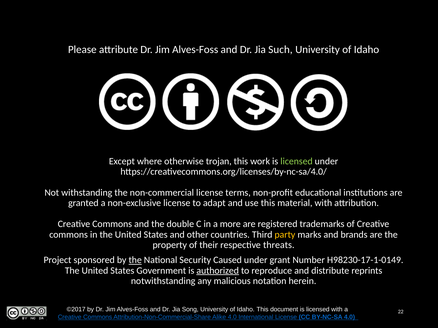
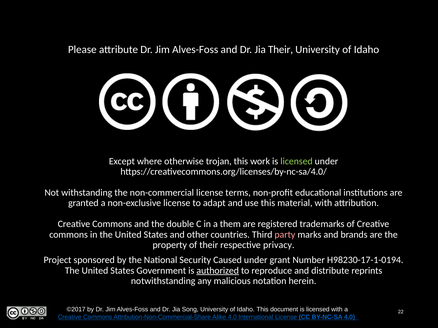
Jia Such: Such -> Their
more: more -> them
party colour: yellow -> pink
threats: threats -> privacy
the at (135, 261) underline: present -> none
H98230-17-1-0149: H98230-17-1-0149 -> H98230-17-1-0194
